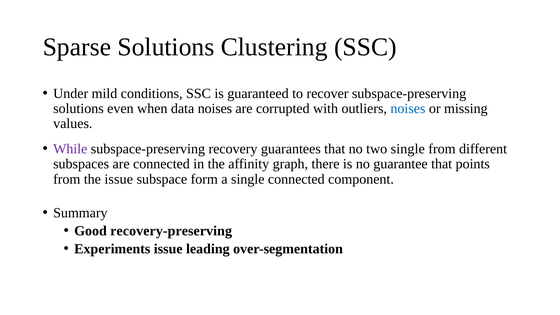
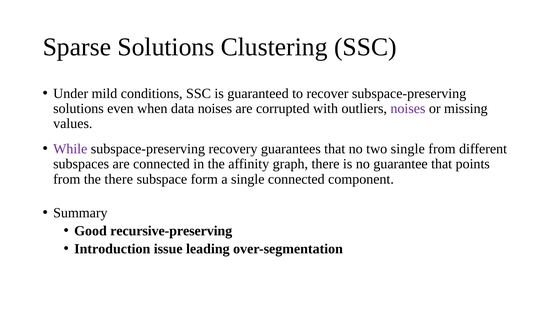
noises at (408, 109) colour: blue -> purple
the issue: issue -> there
recovery-preserving: recovery-preserving -> recursive-preserving
Experiments: Experiments -> Introduction
